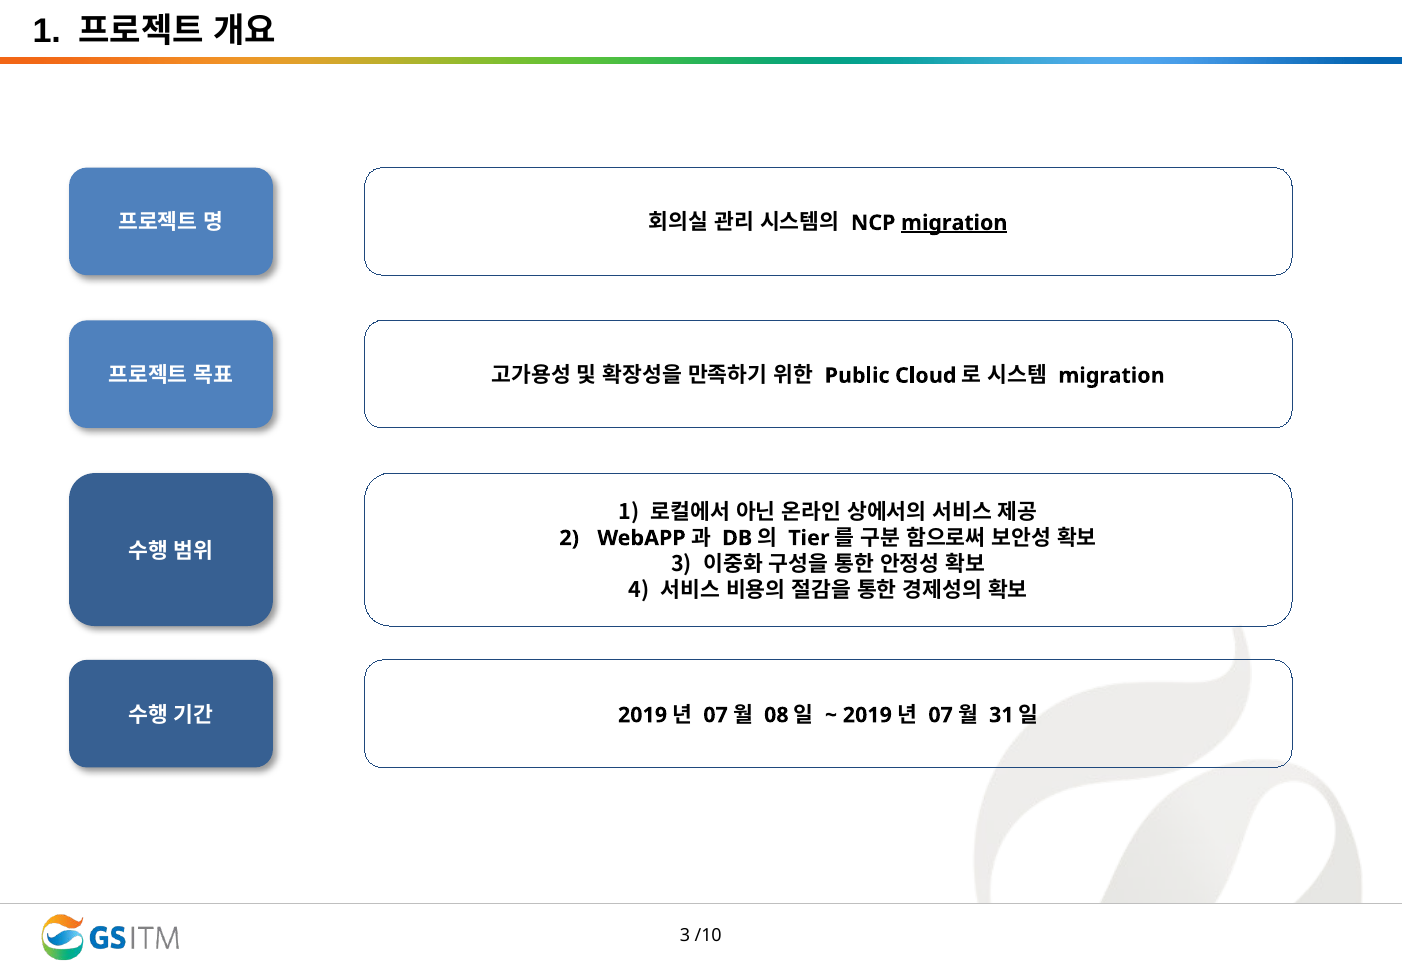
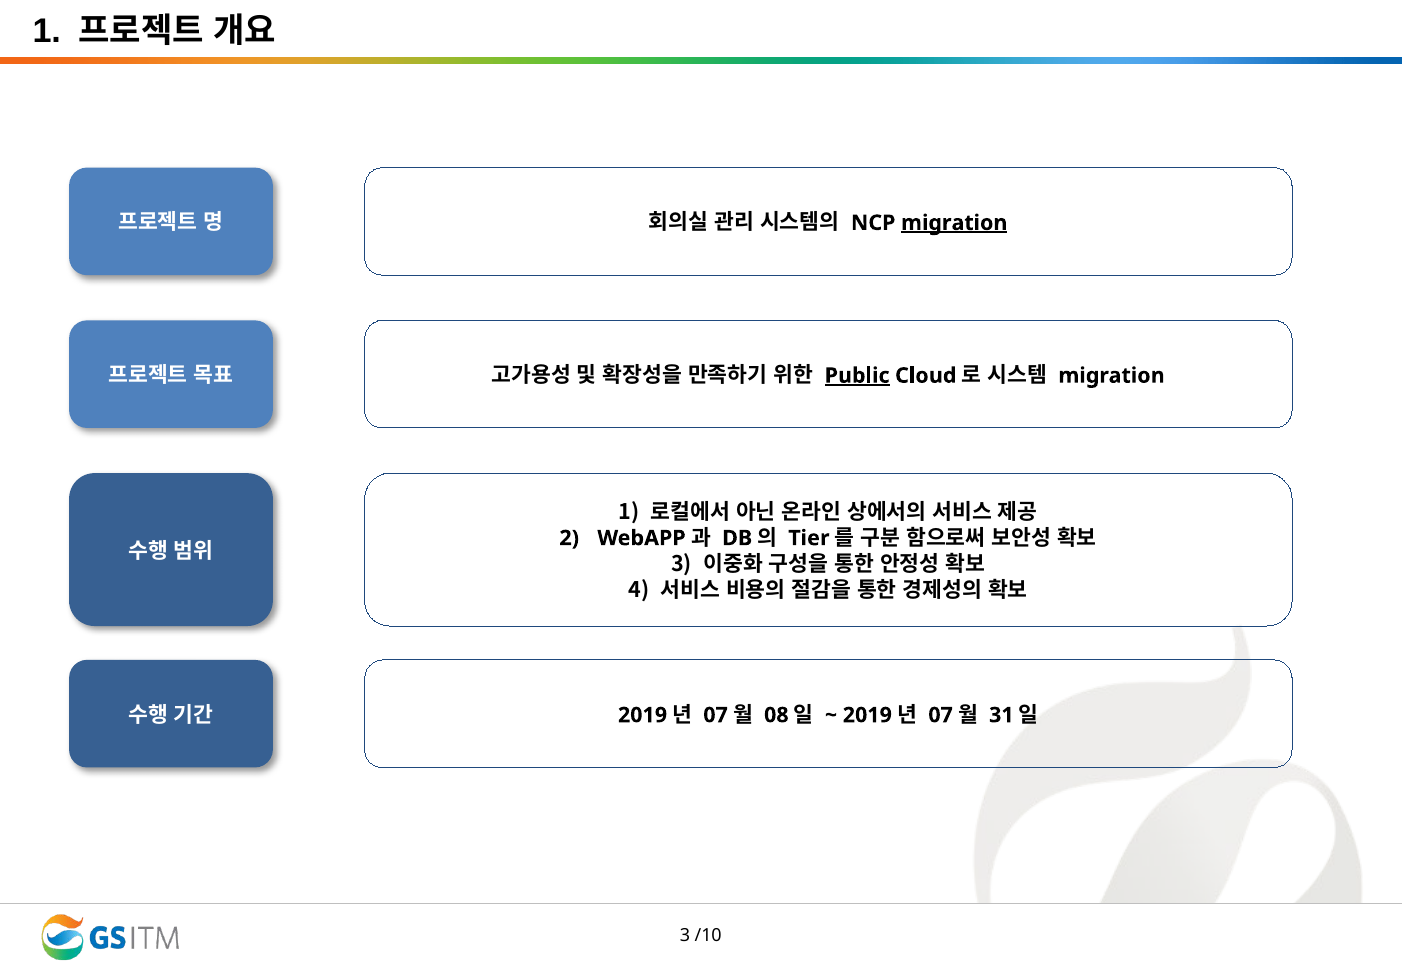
Public underline: none -> present
